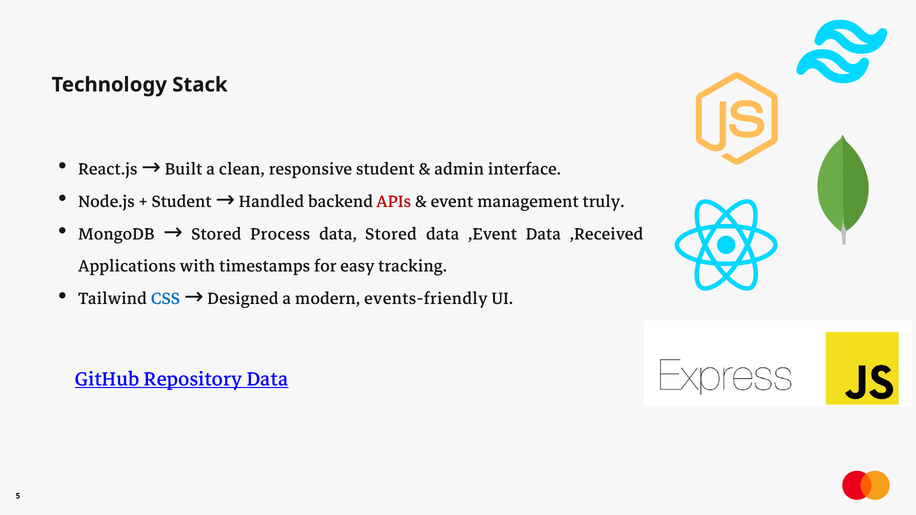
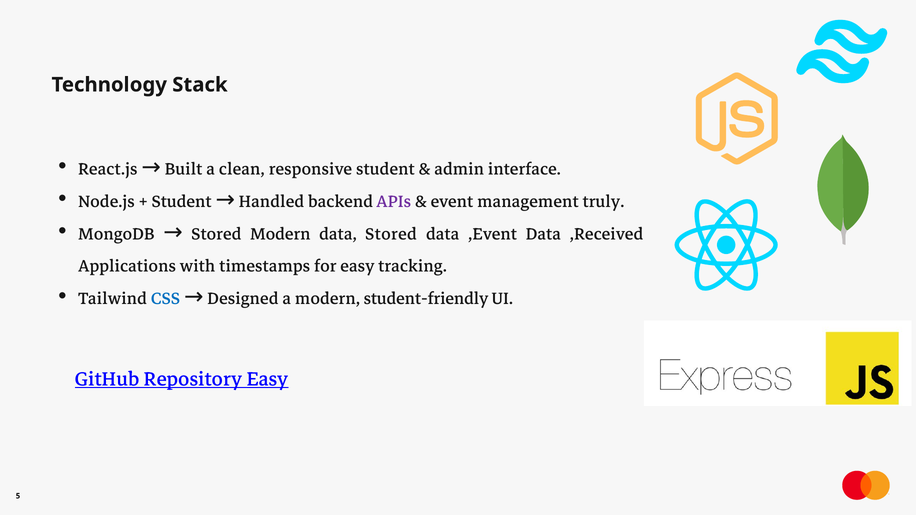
APIs colour: red -> purple
Stored Process: Process -> Modern
events-friendly: events-friendly -> student-friendly
Repository Data: Data -> Easy
